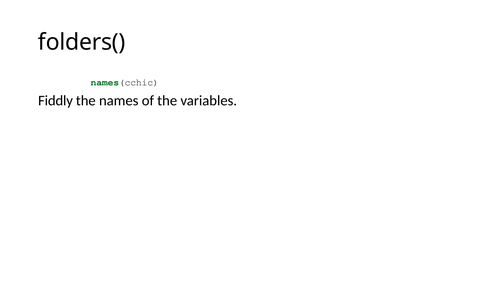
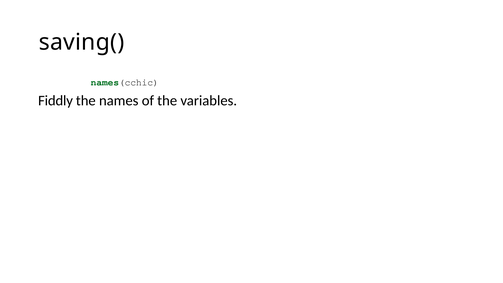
folders(: folders( -> saving(
